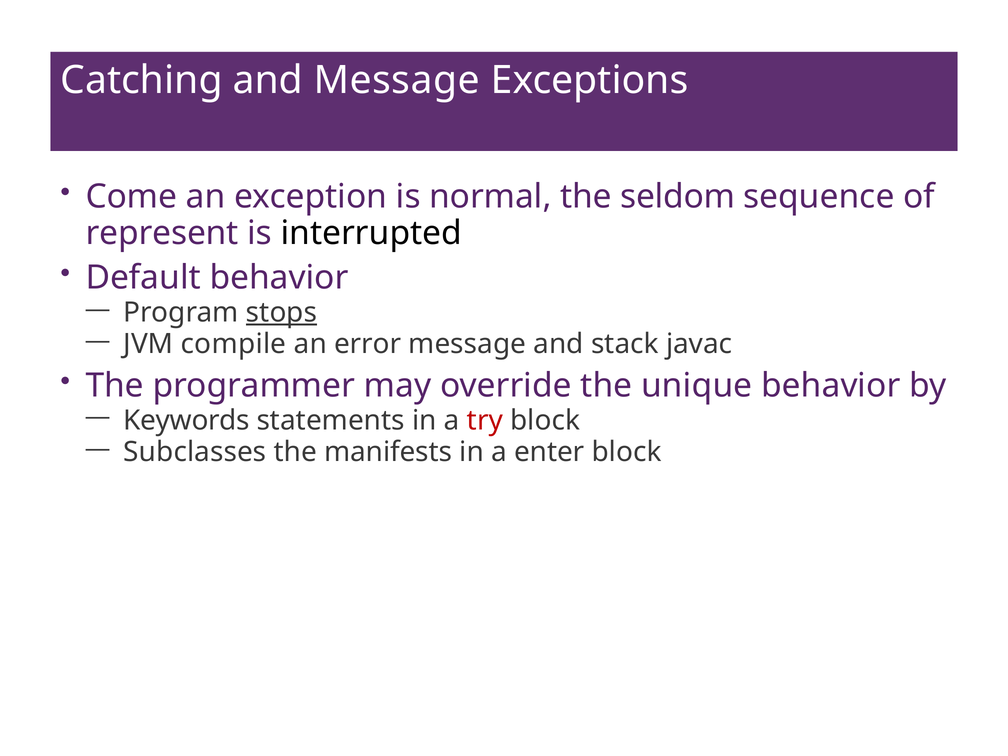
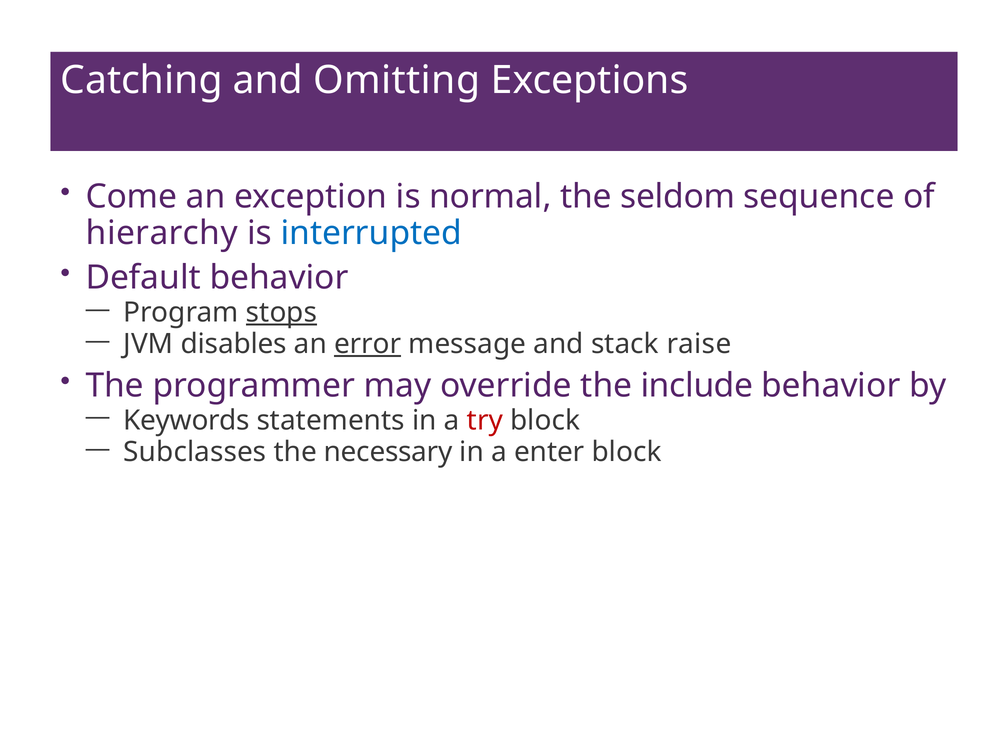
and Message: Message -> Omitting
represent: represent -> hierarchy
interrupted colour: black -> blue
compile: compile -> disables
error underline: none -> present
javac: javac -> raise
unique: unique -> include
manifests: manifests -> necessary
